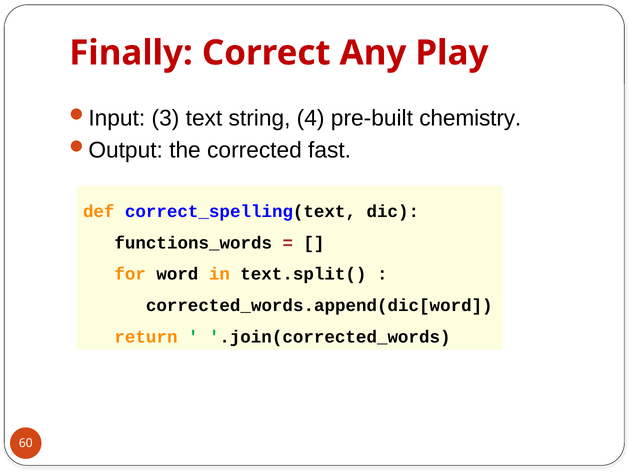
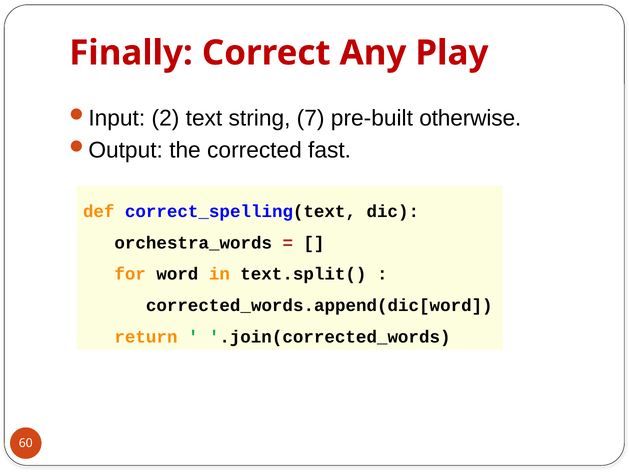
3: 3 -> 2
4: 4 -> 7
chemistry: chemistry -> otherwise
functions_words: functions_words -> orchestra_words
